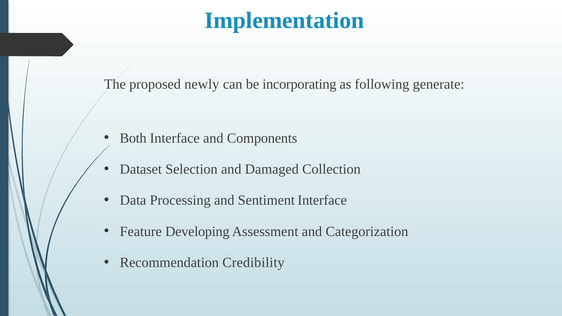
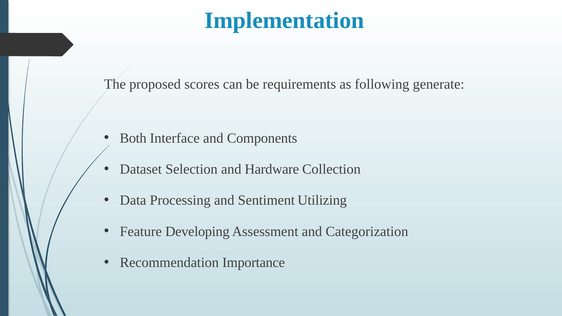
newly: newly -> scores
incorporating: incorporating -> requirements
Damaged: Damaged -> Hardware
Sentiment Interface: Interface -> Utilizing
Credibility: Credibility -> Importance
